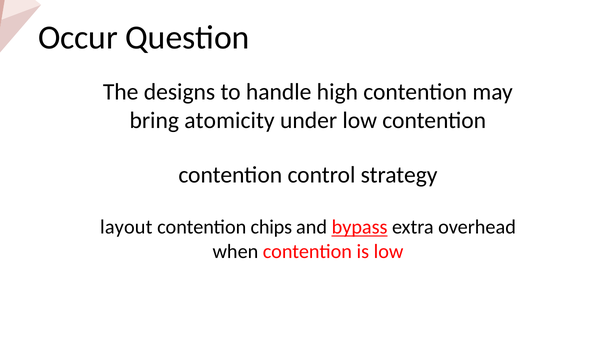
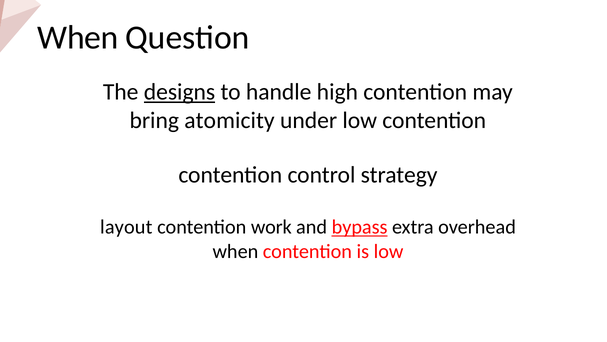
Occur at (78, 37): Occur -> When
designs underline: none -> present
chips: chips -> work
